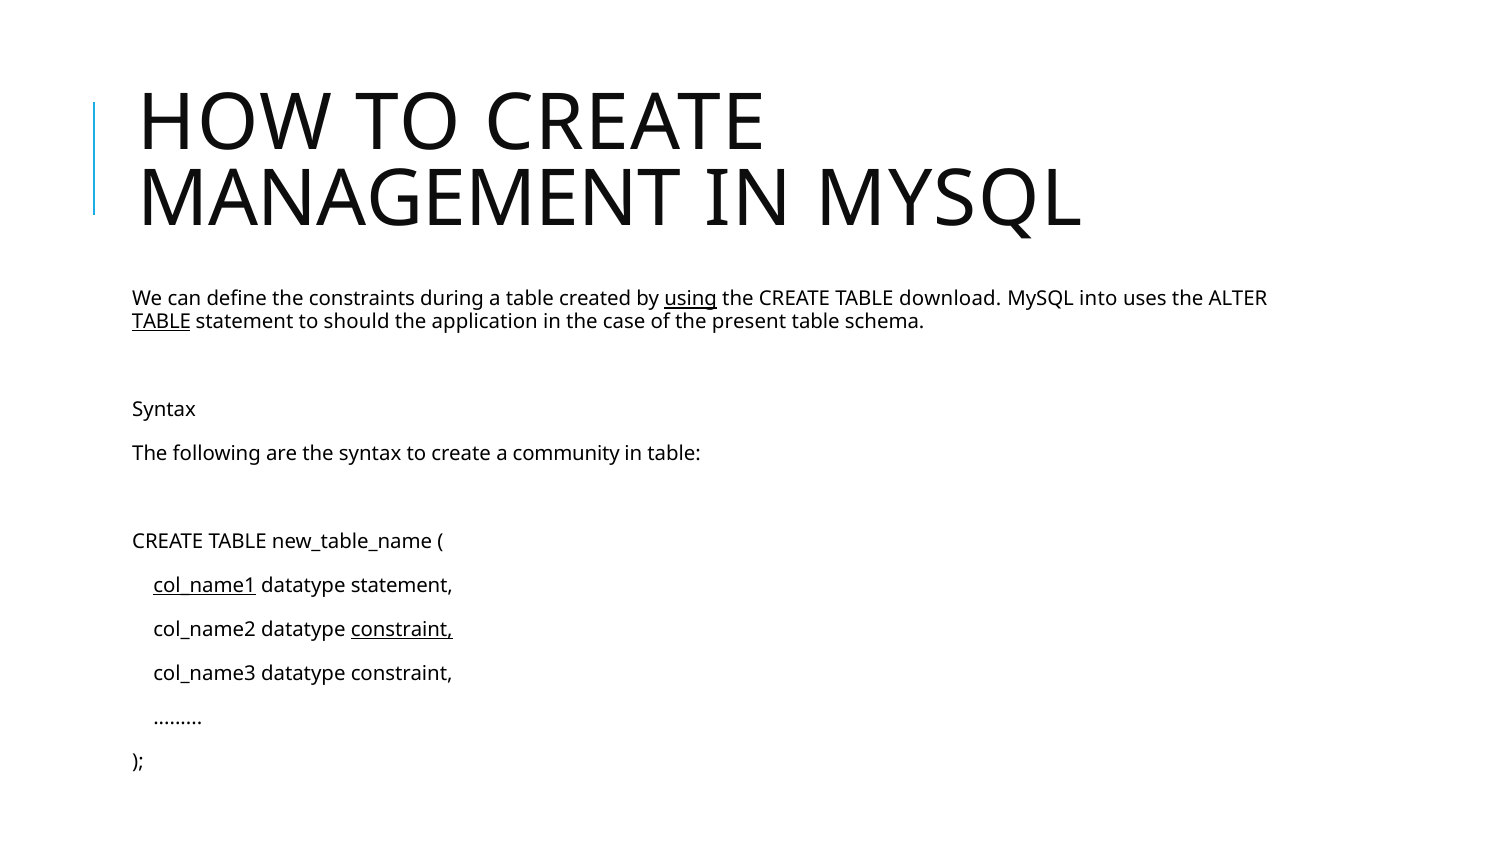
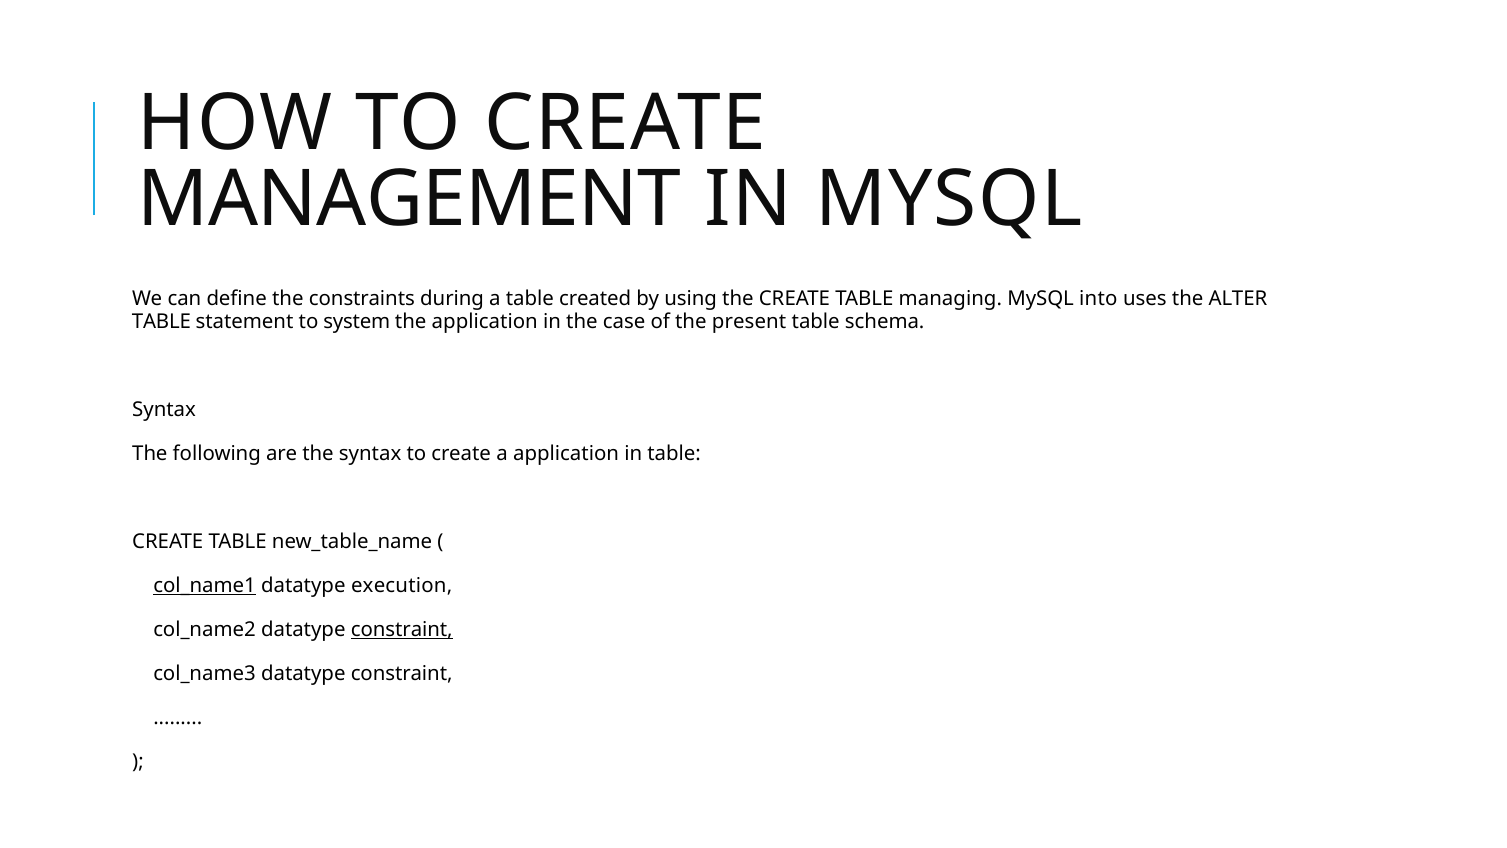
using underline: present -> none
download: download -> managing
TABLE at (161, 321) underline: present -> none
should: should -> system
a community: community -> application
datatype statement: statement -> execution
